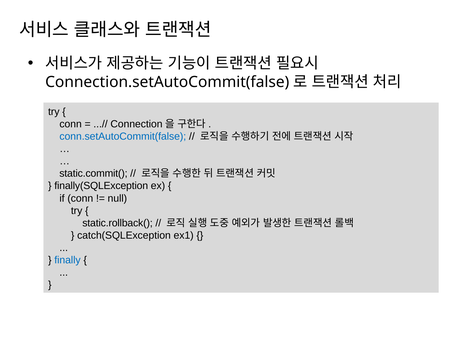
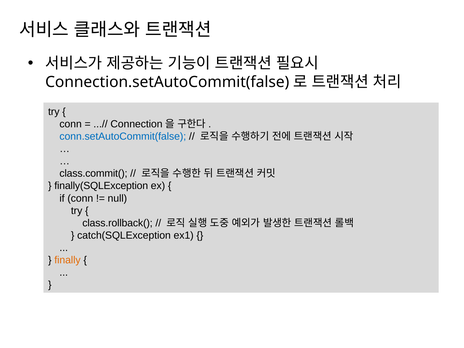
static.commit(: static.commit( -> class.commit(
static.rollback(: static.rollback( -> class.rollback(
finally colour: blue -> orange
